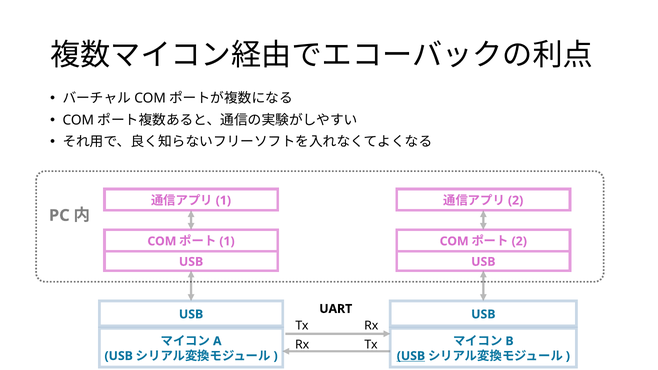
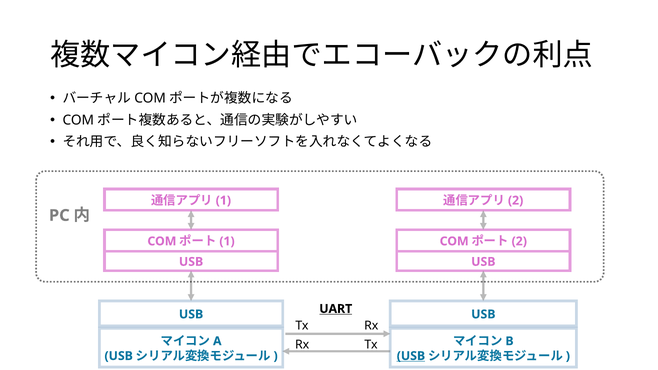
UART underline: none -> present
